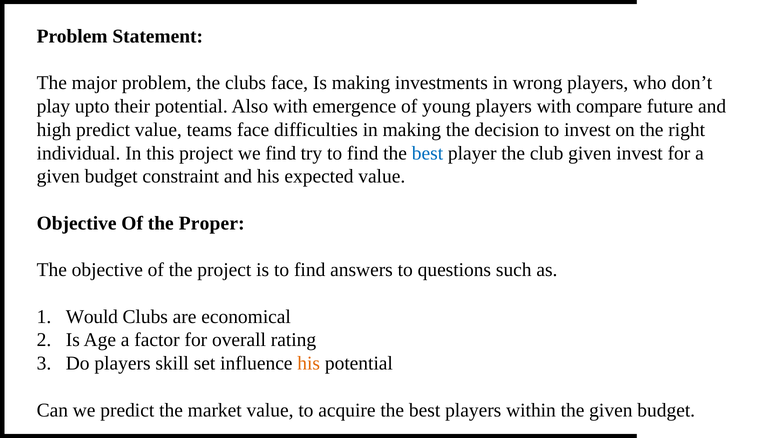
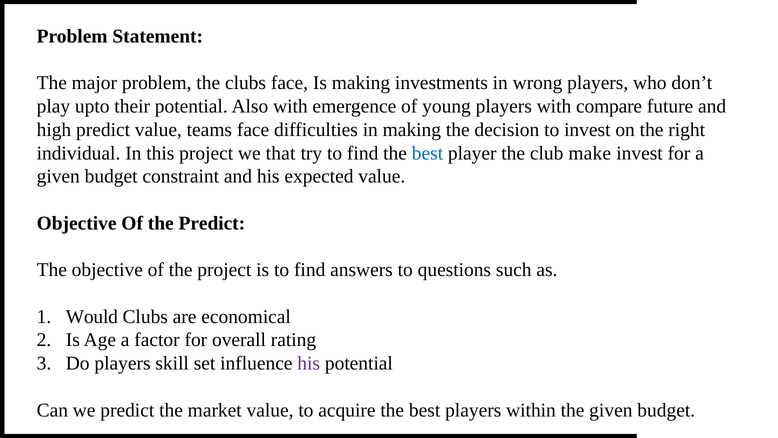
we find: find -> that
club given: given -> make
the Proper: Proper -> Predict
his at (309, 363) colour: orange -> purple
